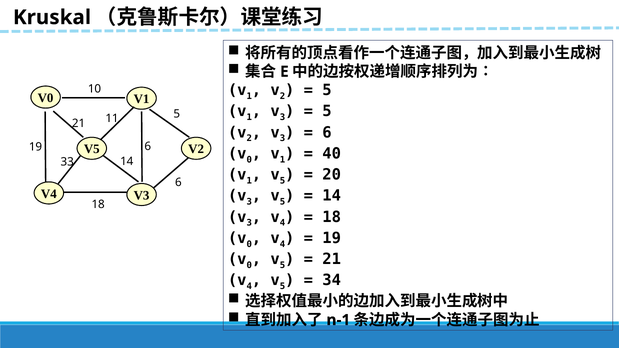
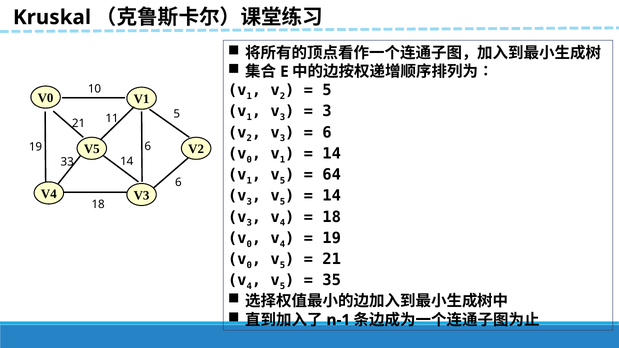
5 at (327, 111): 5 -> 3
40 at (332, 154): 40 -> 14
20: 20 -> 64
34: 34 -> 35
